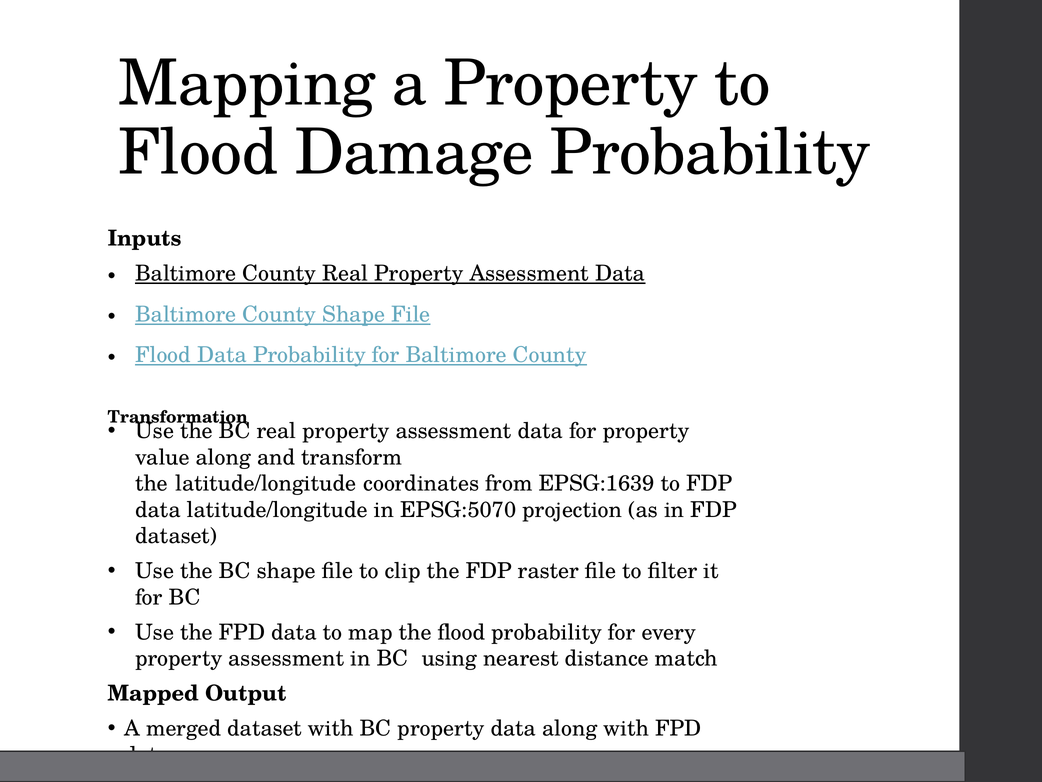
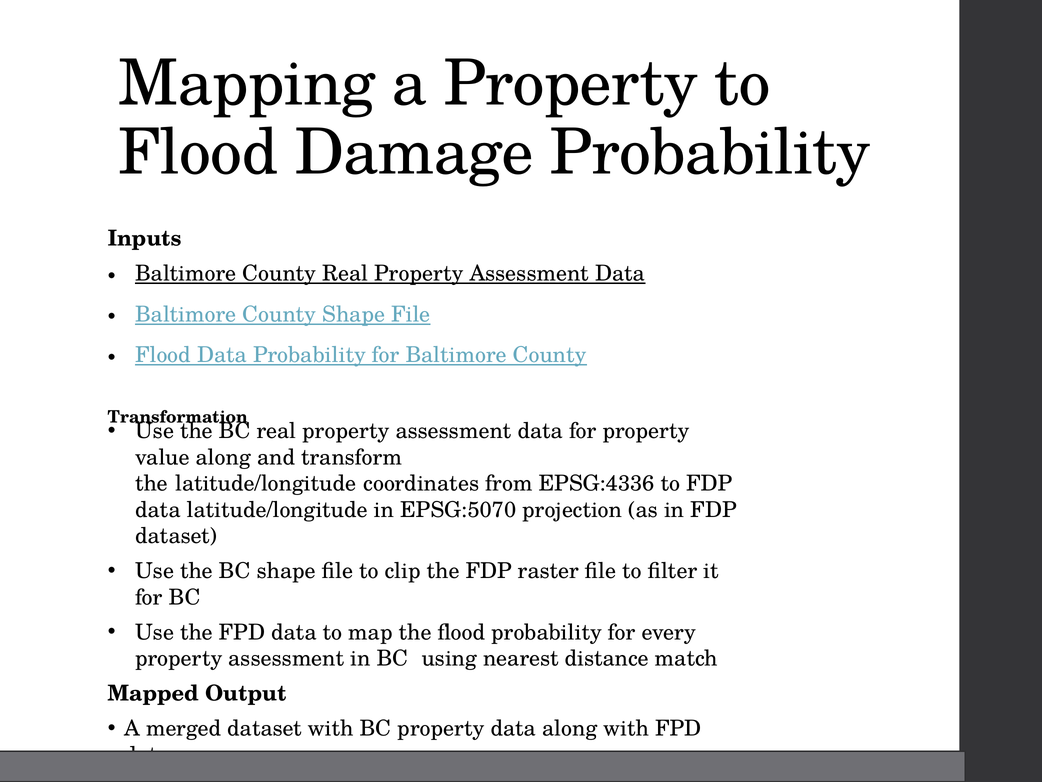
EPSG:1639: EPSG:1639 -> EPSG:4336
